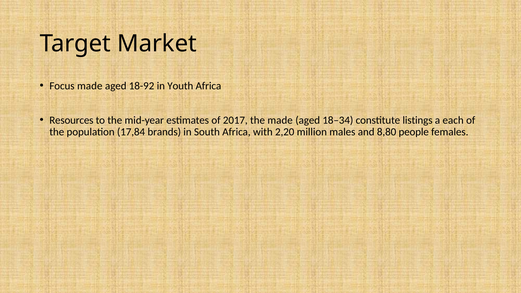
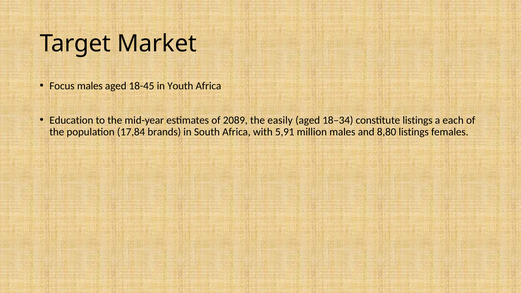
Focus made: made -> males
18-92: 18-92 -> 18-45
Resources: Resources -> Education
2017: 2017 -> 2089
the made: made -> easily
2,20: 2,20 -> 5,91
8,80 people: people -> listings
